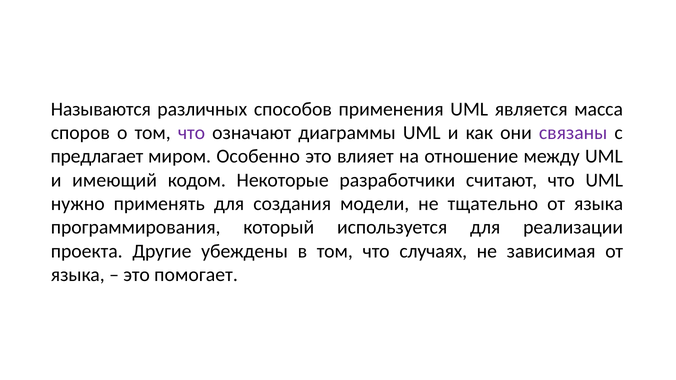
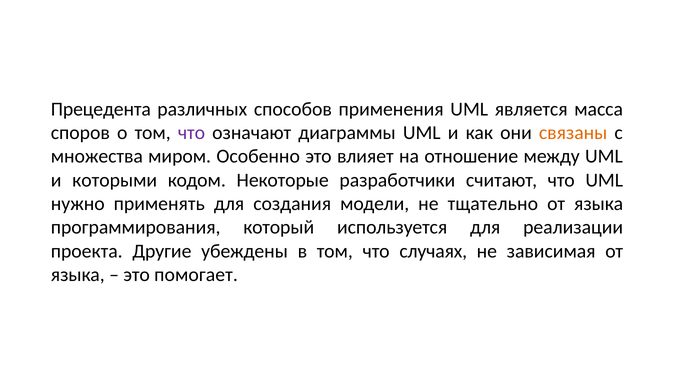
Называются: Называются -> Прецедента
связаны colour: purple -> orange
предлагает: предлагает -> множества
имеющий: имеющий -> которыми
